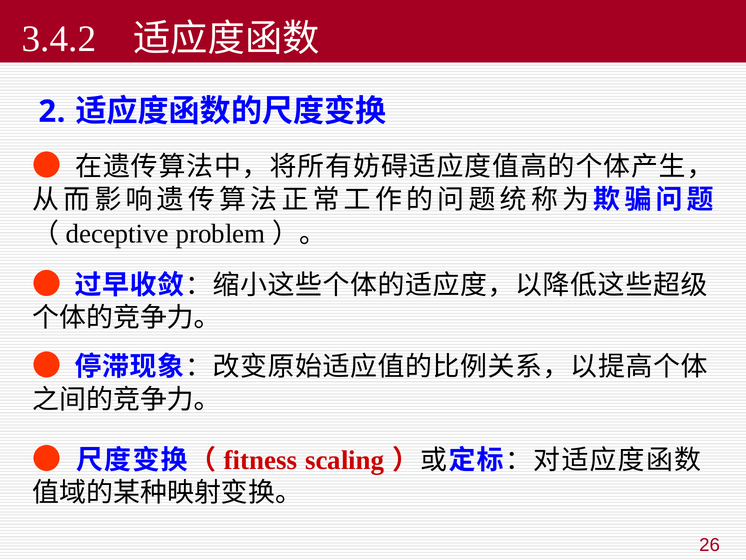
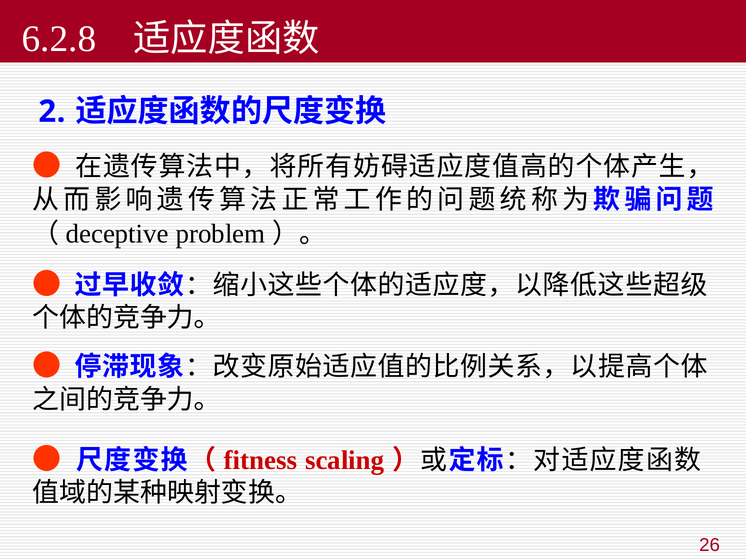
3.4.2: 3.4.2 -> 6.2.8
